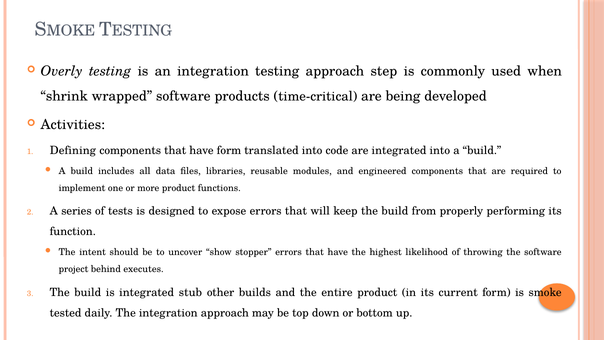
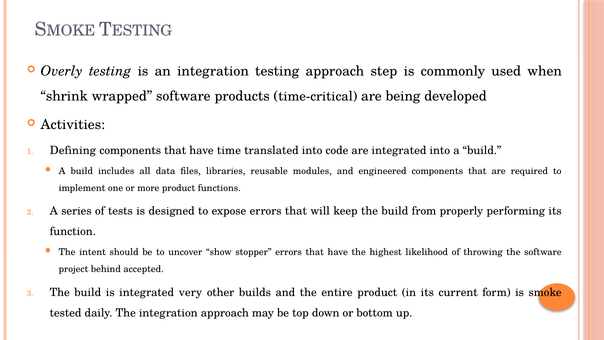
have form: form -> time
executes: executes -> accepted
stub: stub -> very
